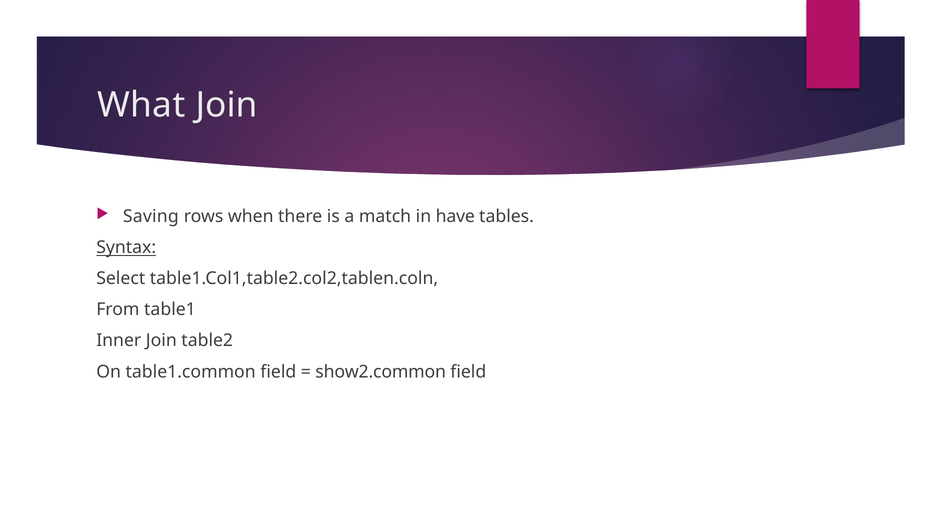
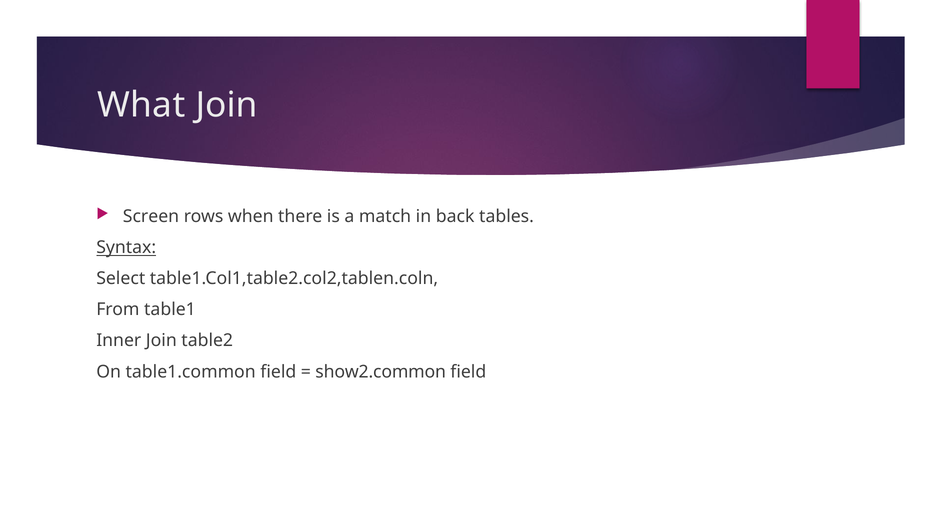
Saving: Saving -> Screen
have: have -> back
